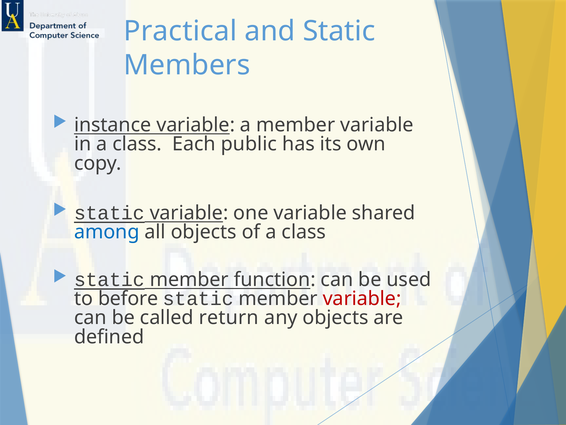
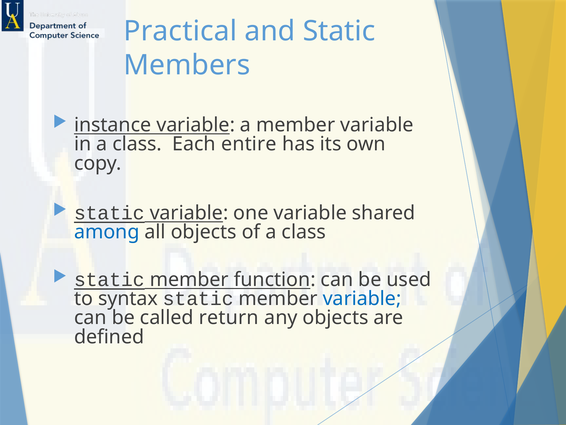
public: public -> entire
before: before -> syntax
variable at (362, 298) colour: red -> blue
